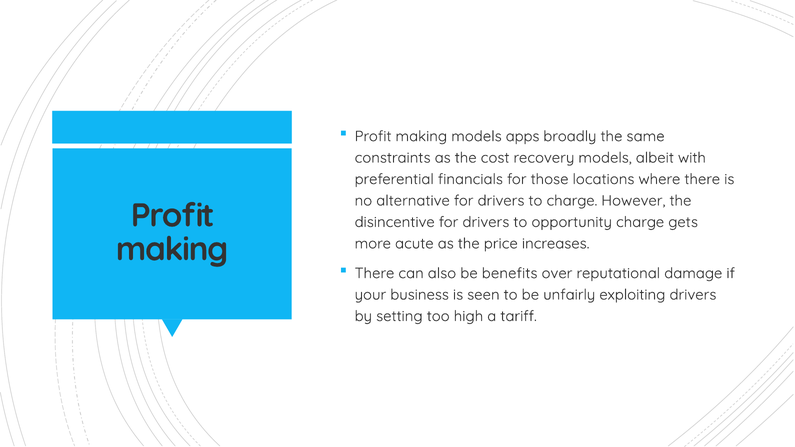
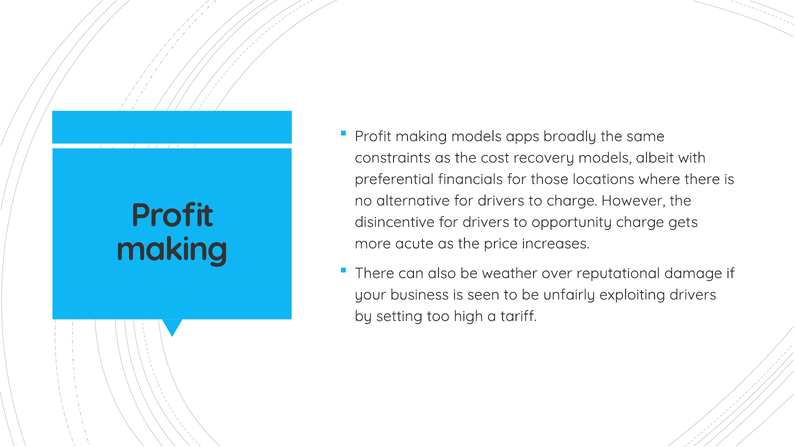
benefits: benefits -> weather
